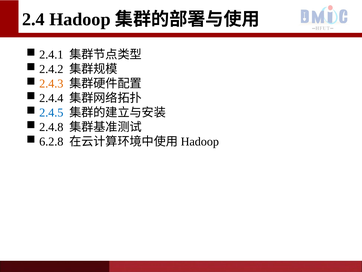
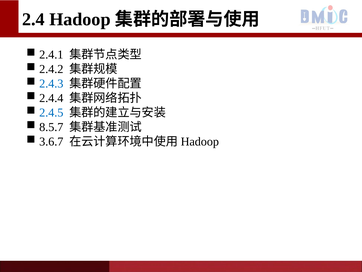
2.4.3 colour: orange -> blue
2.4.8: 2.4.8 -> 8.5.7
6.2.8: 6.2.8 -> 3.6.7
